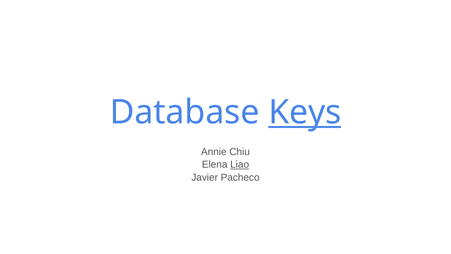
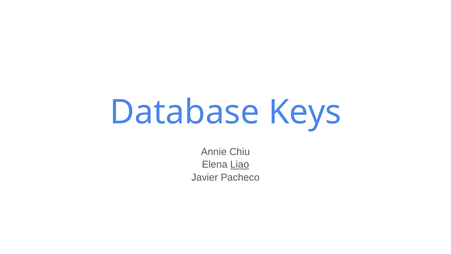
Keys underline: present -> none
